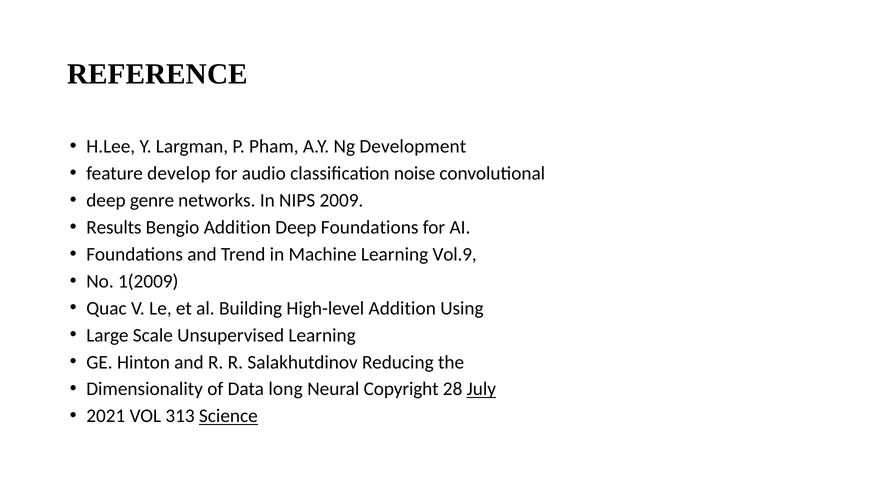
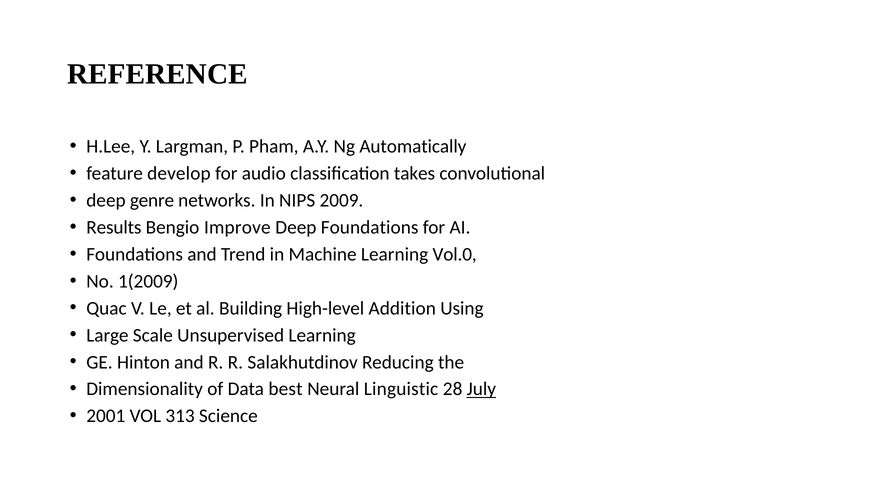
Development: Development -> Automatically
noise: noise -> takes
Bengio Addition: Addition -> Improve
Vol.9: Vol.9 -> Vol.0
long: long -> best
Copyright: Copyright -> Linguistic
2021: 2021 -> 2001
Science underline: present -> none
